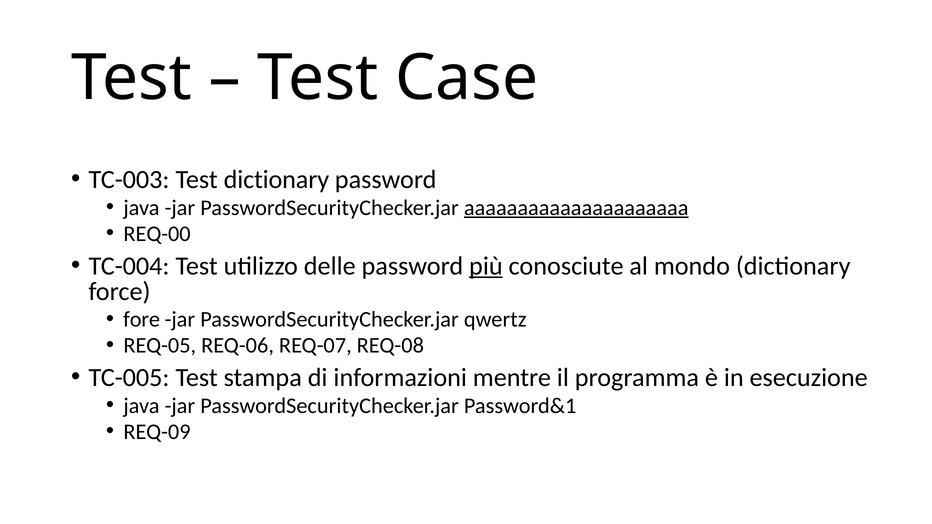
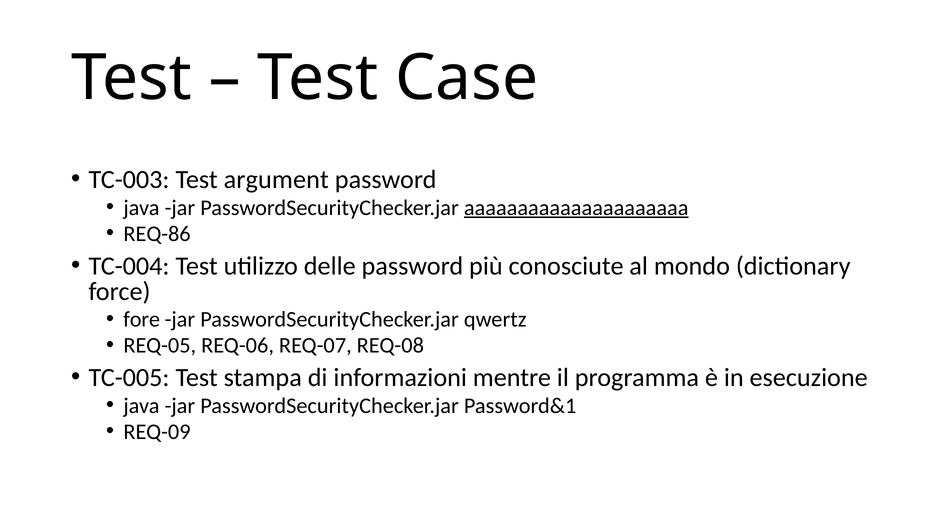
Test dictionary: dictionary -> argument
REQ-00: REQ-00 -> REQ-86
più underline: present -> none
